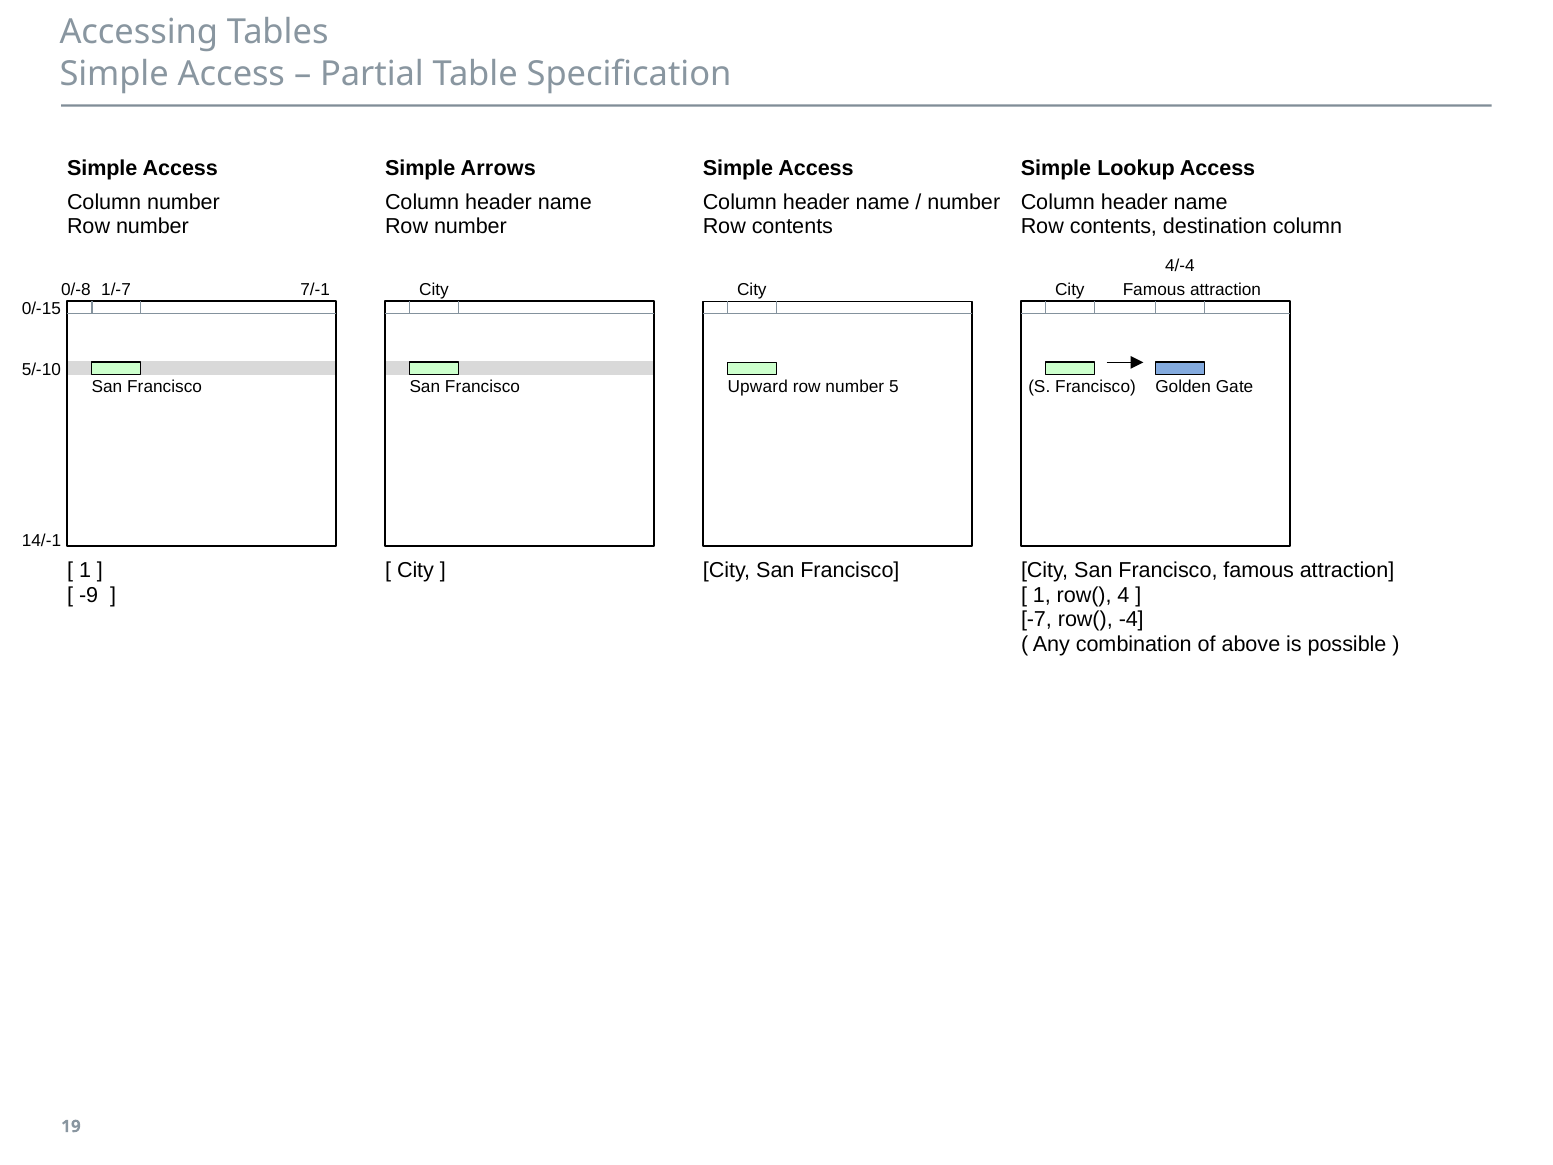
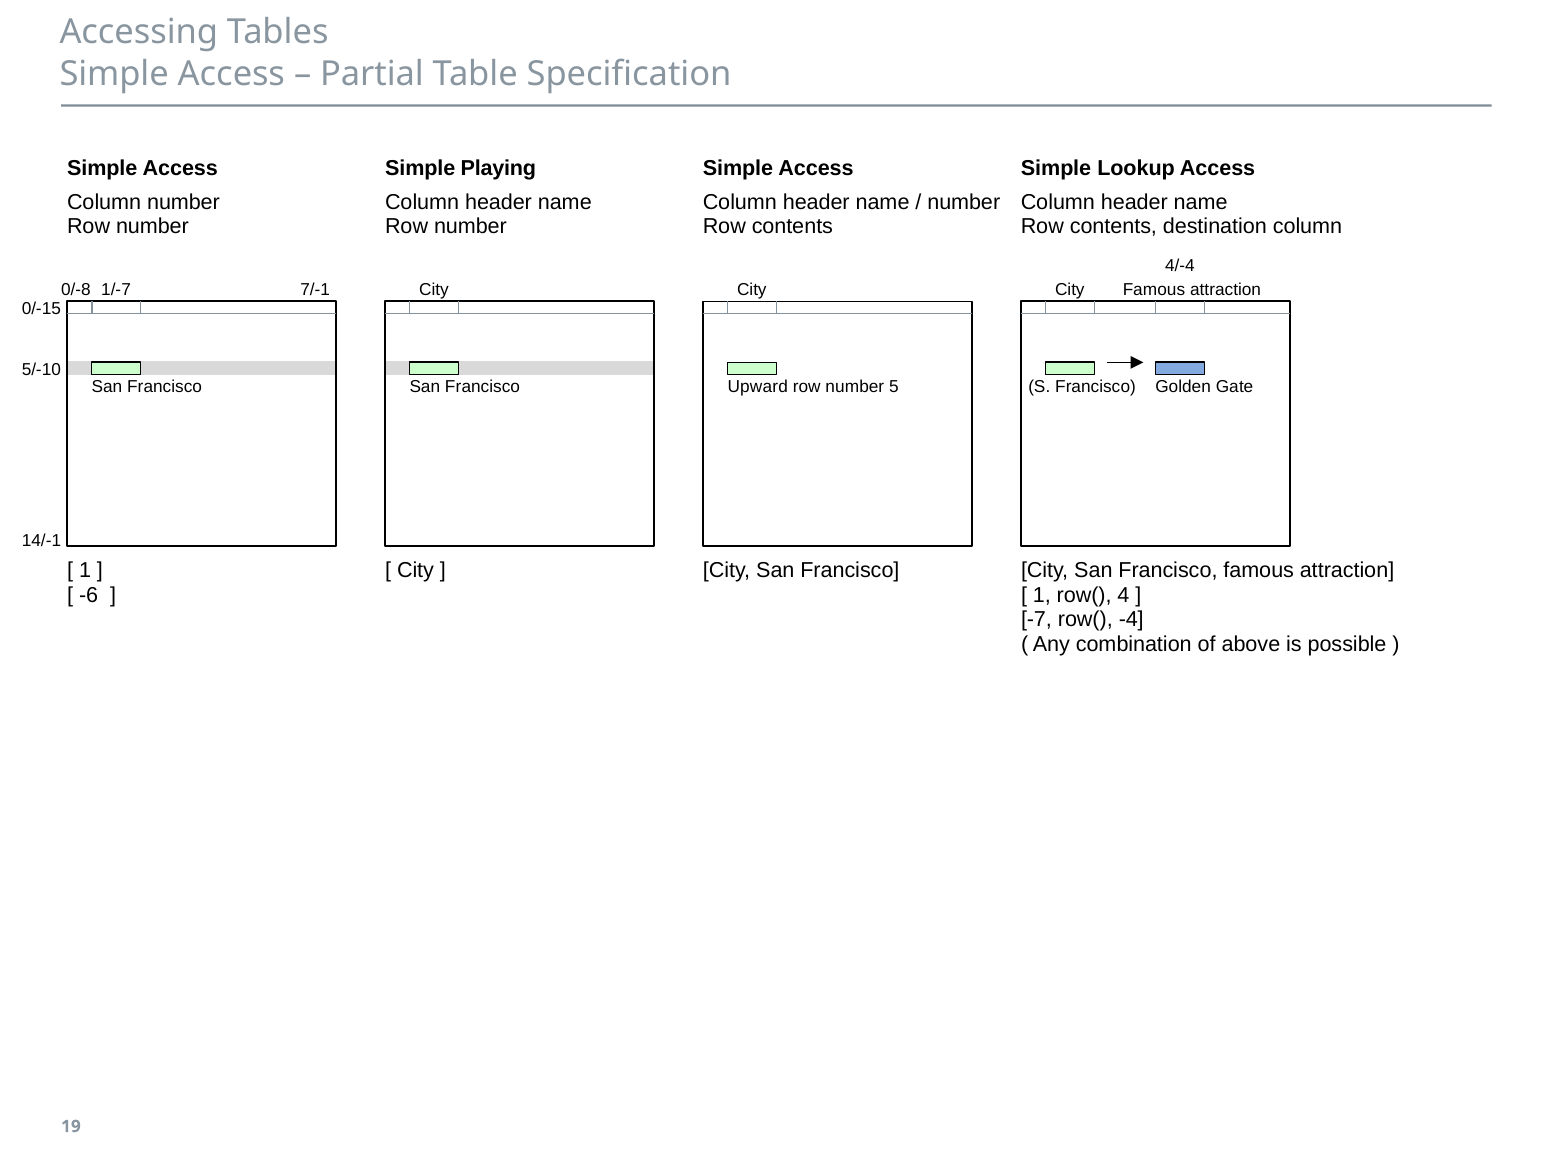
Arrows: Arrows -> Playing
-9: -9 -> -6
